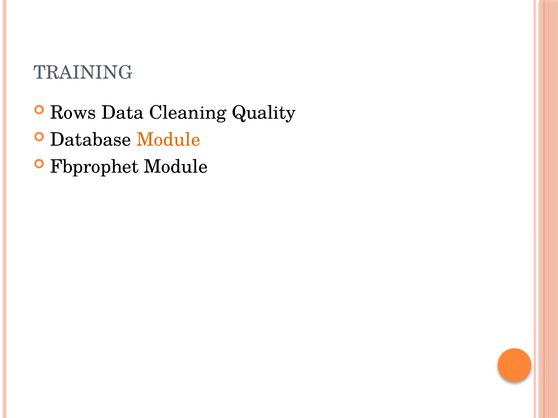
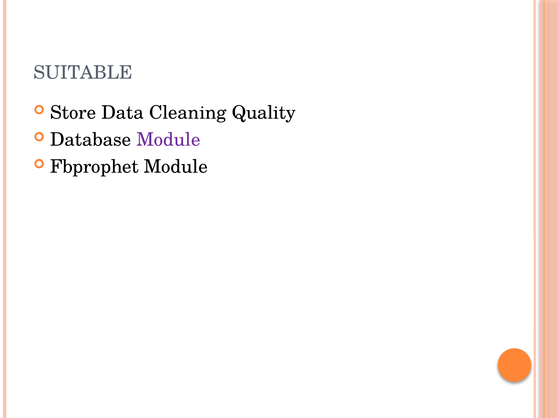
TRAINING: TRAINING -> SUITABLE
Rows: Rows -> Store
Module at (168, 140) colour: orange -> purple
